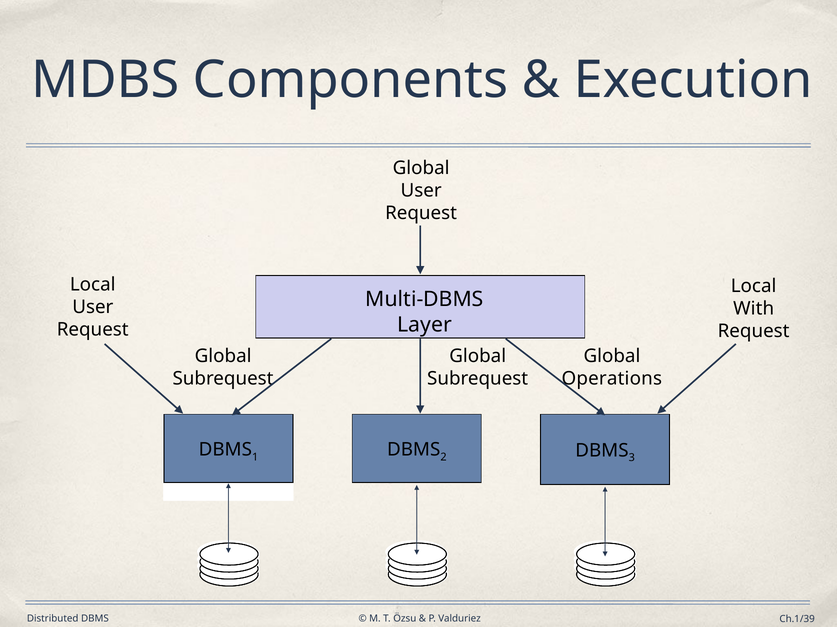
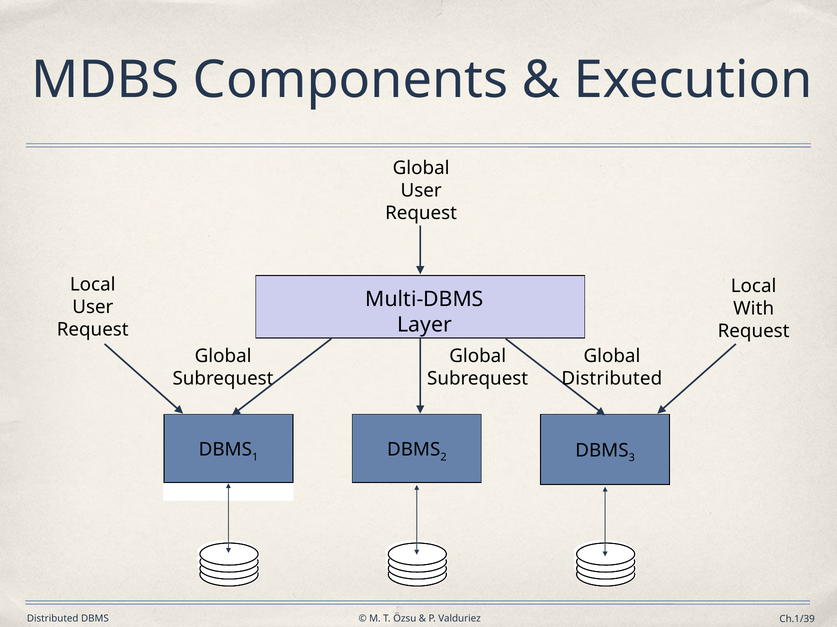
Operations at (612, 379): Operations -> Distributed
